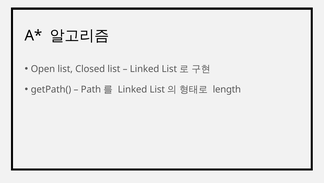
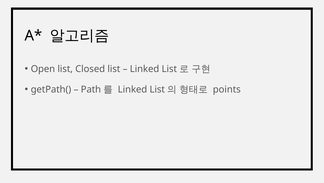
length: length -> points
